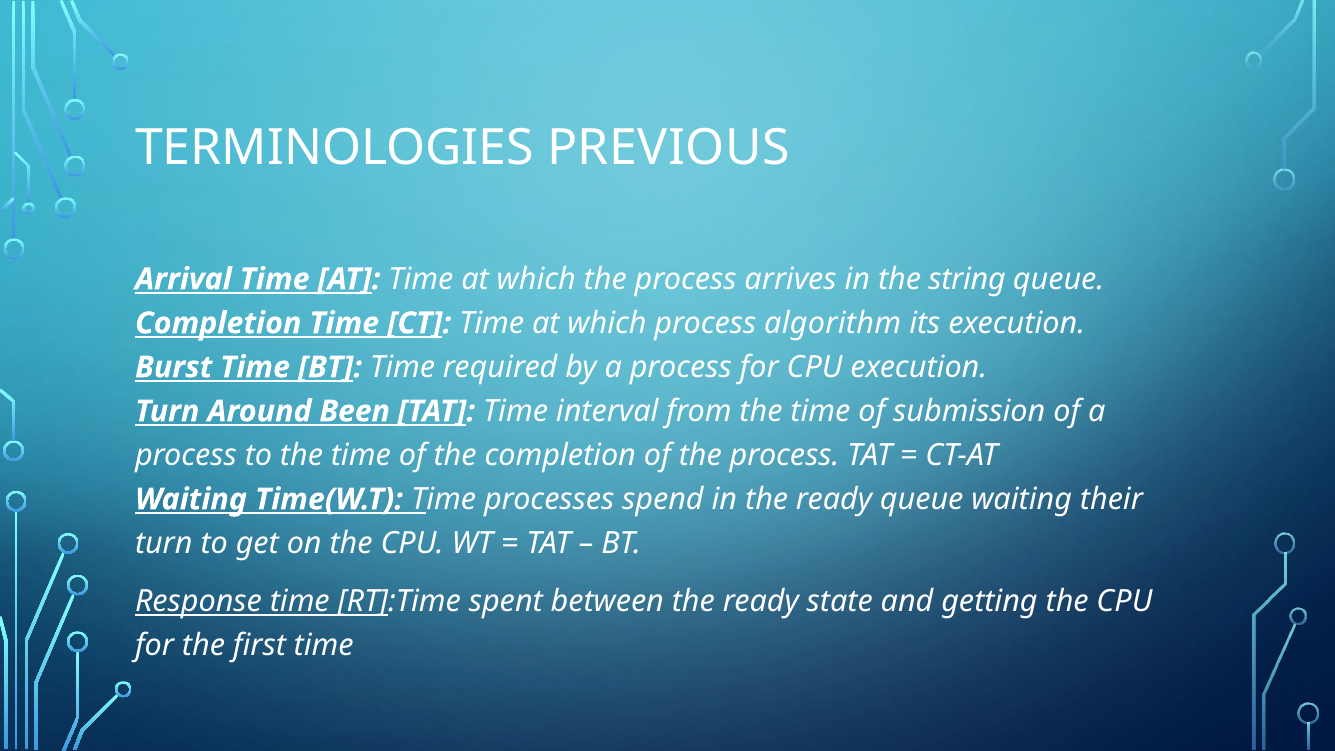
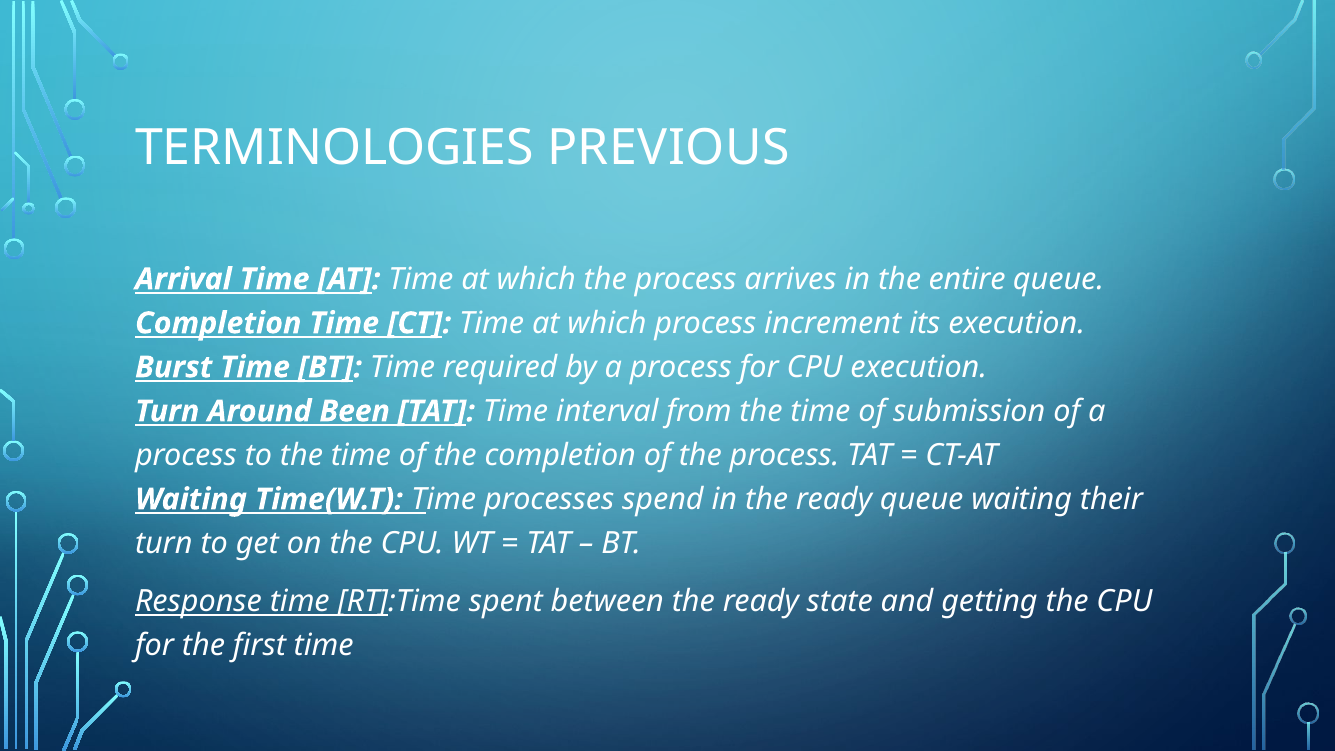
string: string -> entire
algorithm: algorithm -> increment
